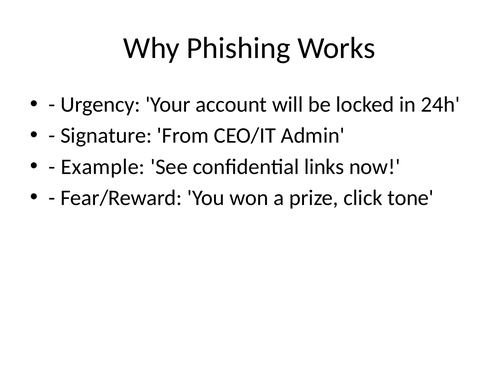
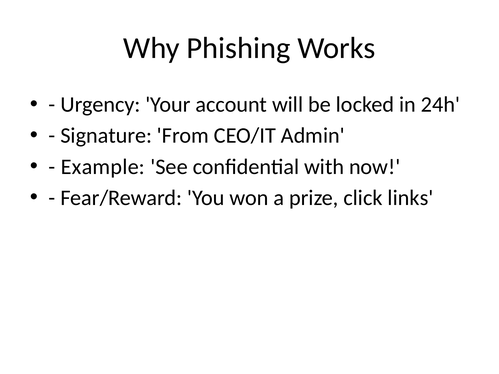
links: links -> with
tone: tone -> links
